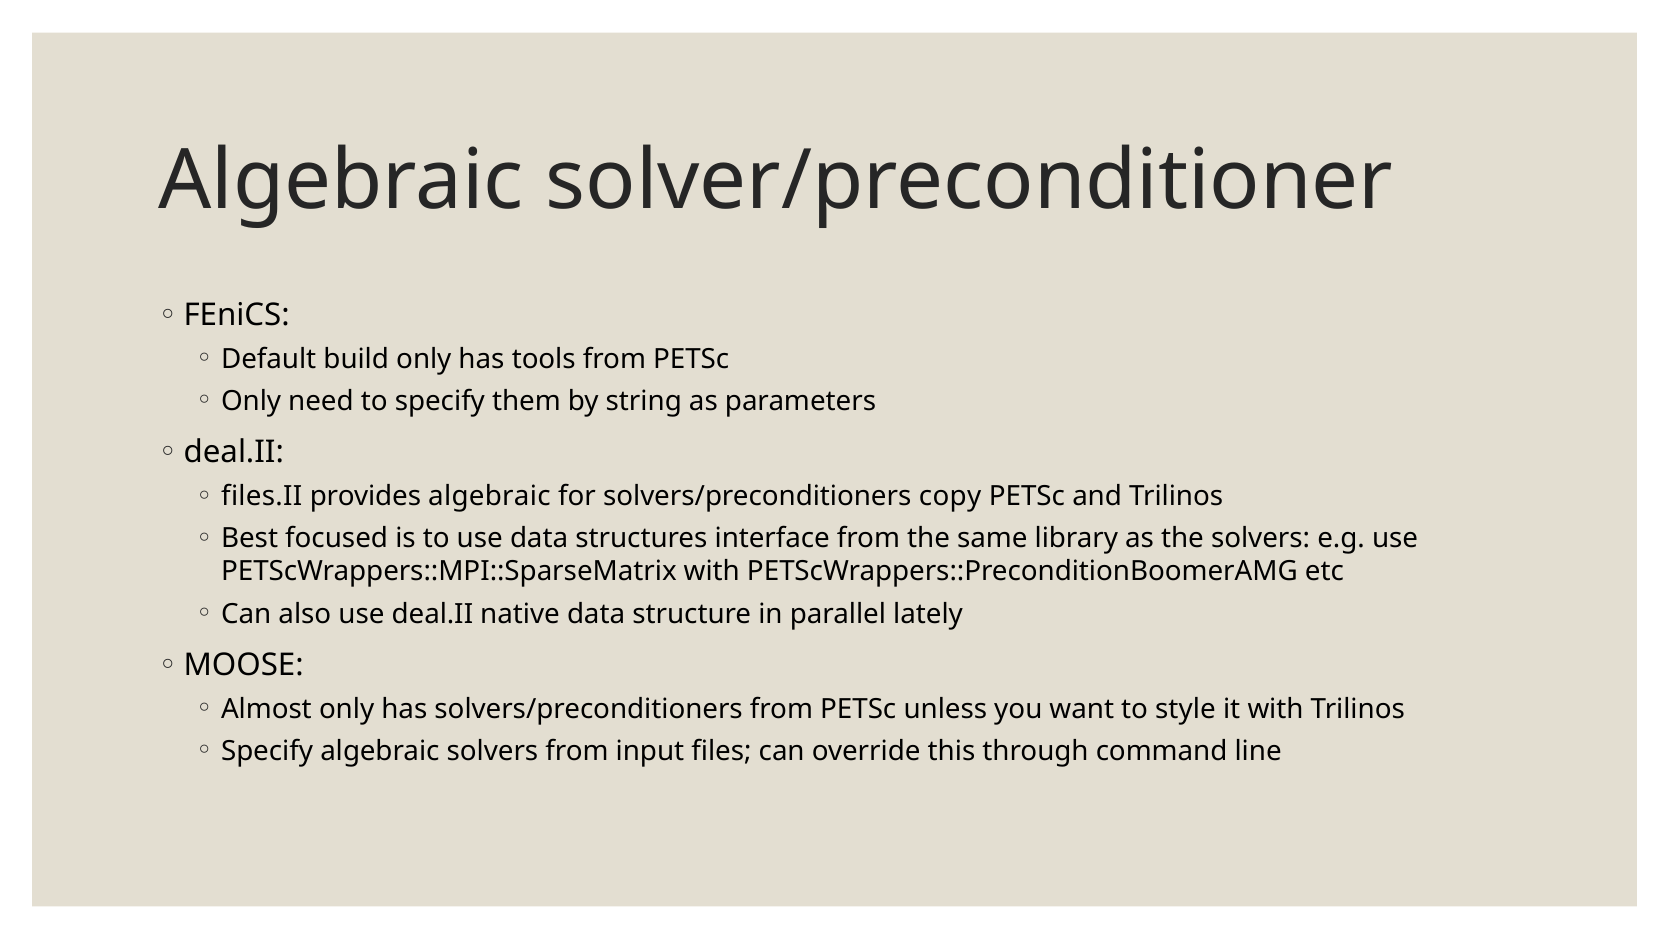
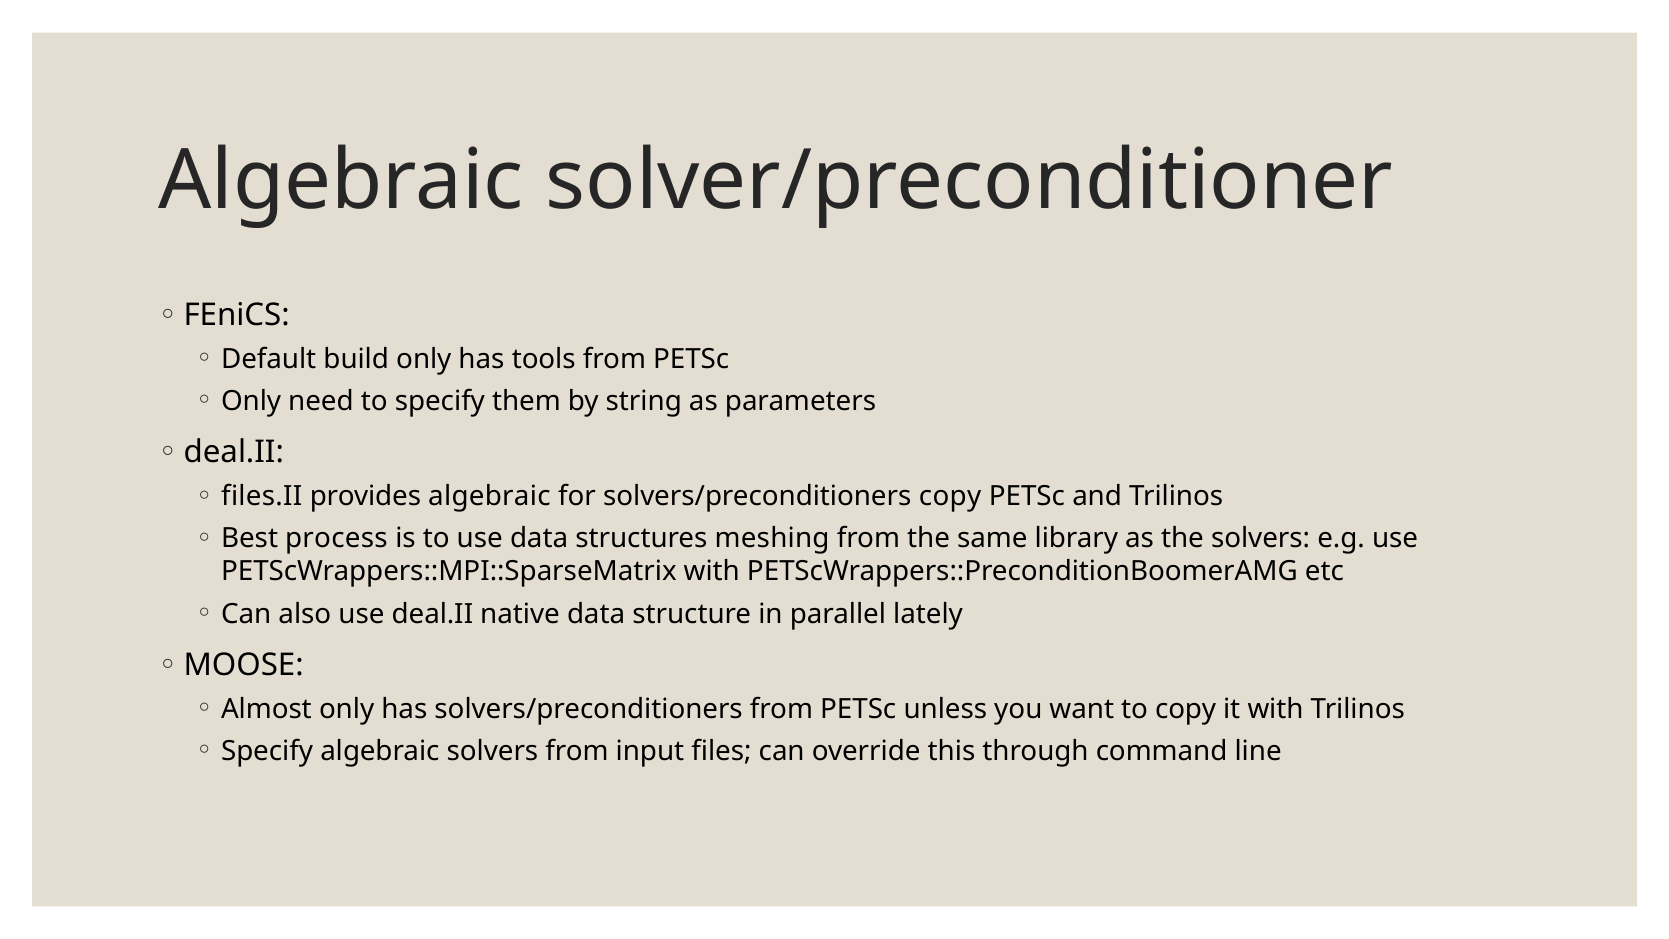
focused: focused -> process
interface: interface -> meshing
to style: style -> copy
